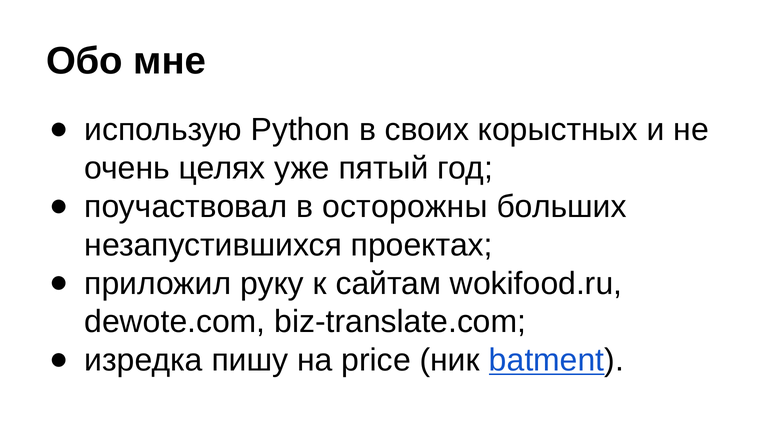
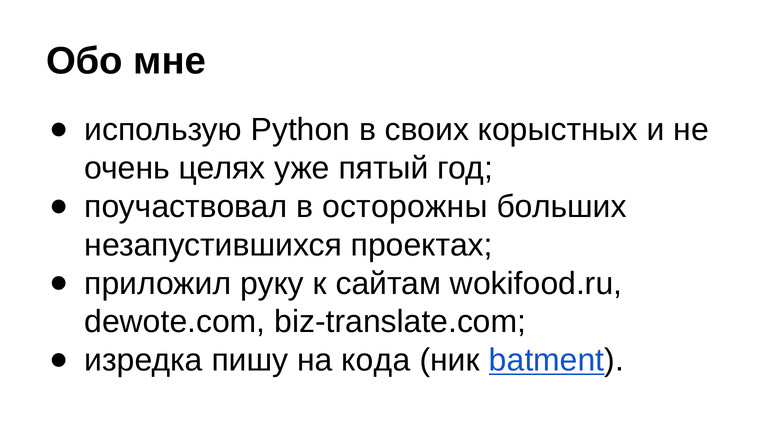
price: price -> кода
